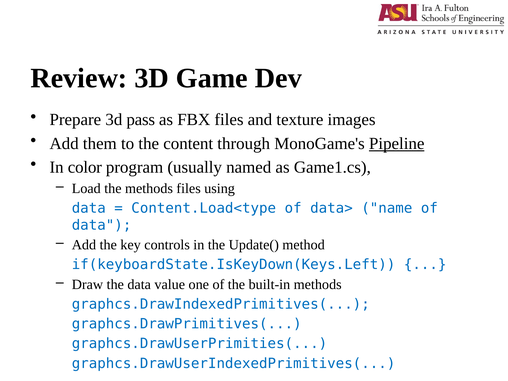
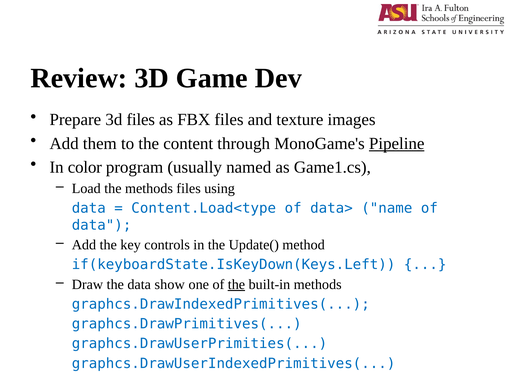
3d pass: pass -> files
value: value -> show
the at (236, 284) underline: none -> present
